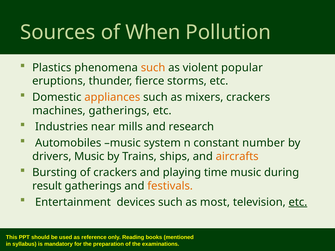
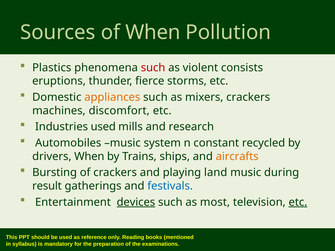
such at (153, 68) colour: orange -> red
popular: popular -> consists
machines gatherings: gatherings -> discomfort
Industries near: near -> used
number: number -> recycled
drivers Music: Music -> When
time: time -> land
festivals colour: orange -> blue
devices underline: none -> present
